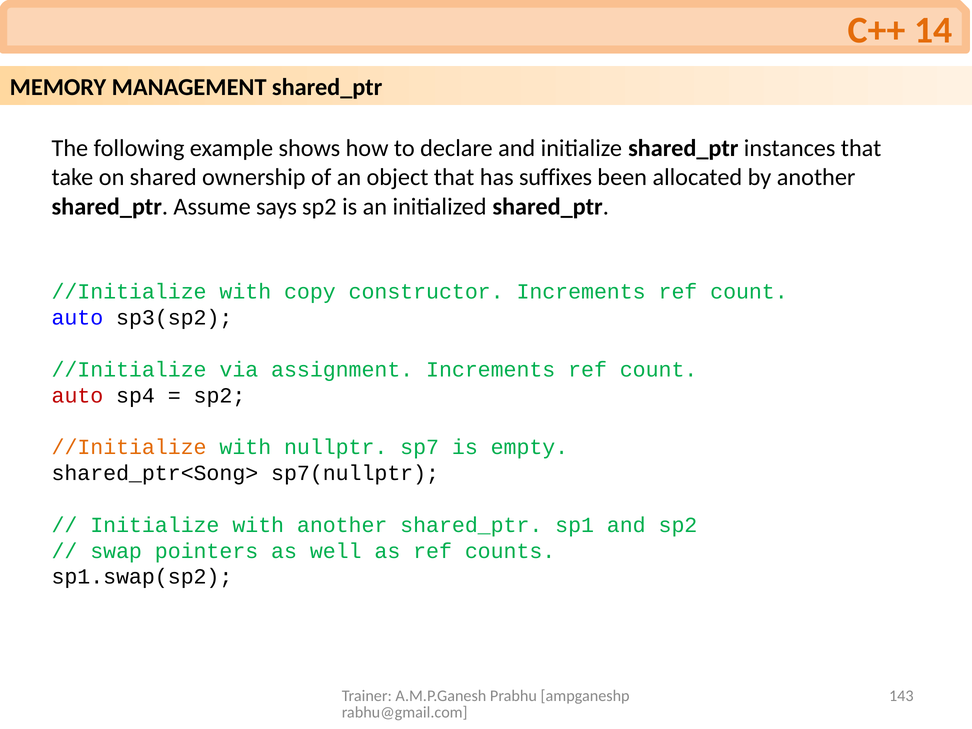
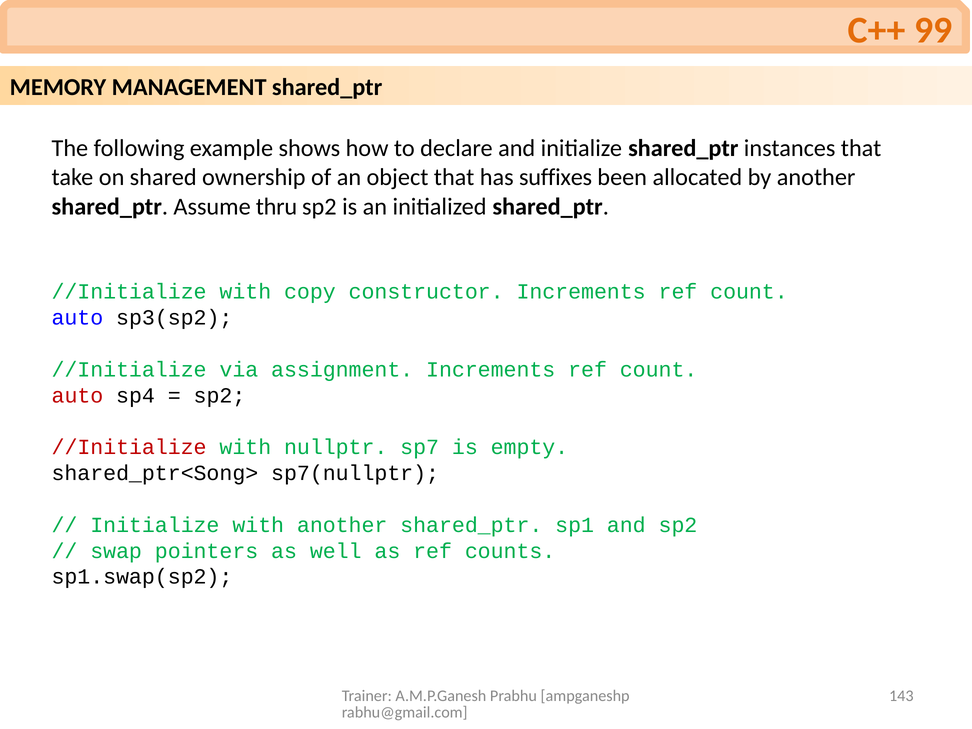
14: 14 -> 99
says: says -> thru
//Initialize at (129, 447) colour: orange -> red
